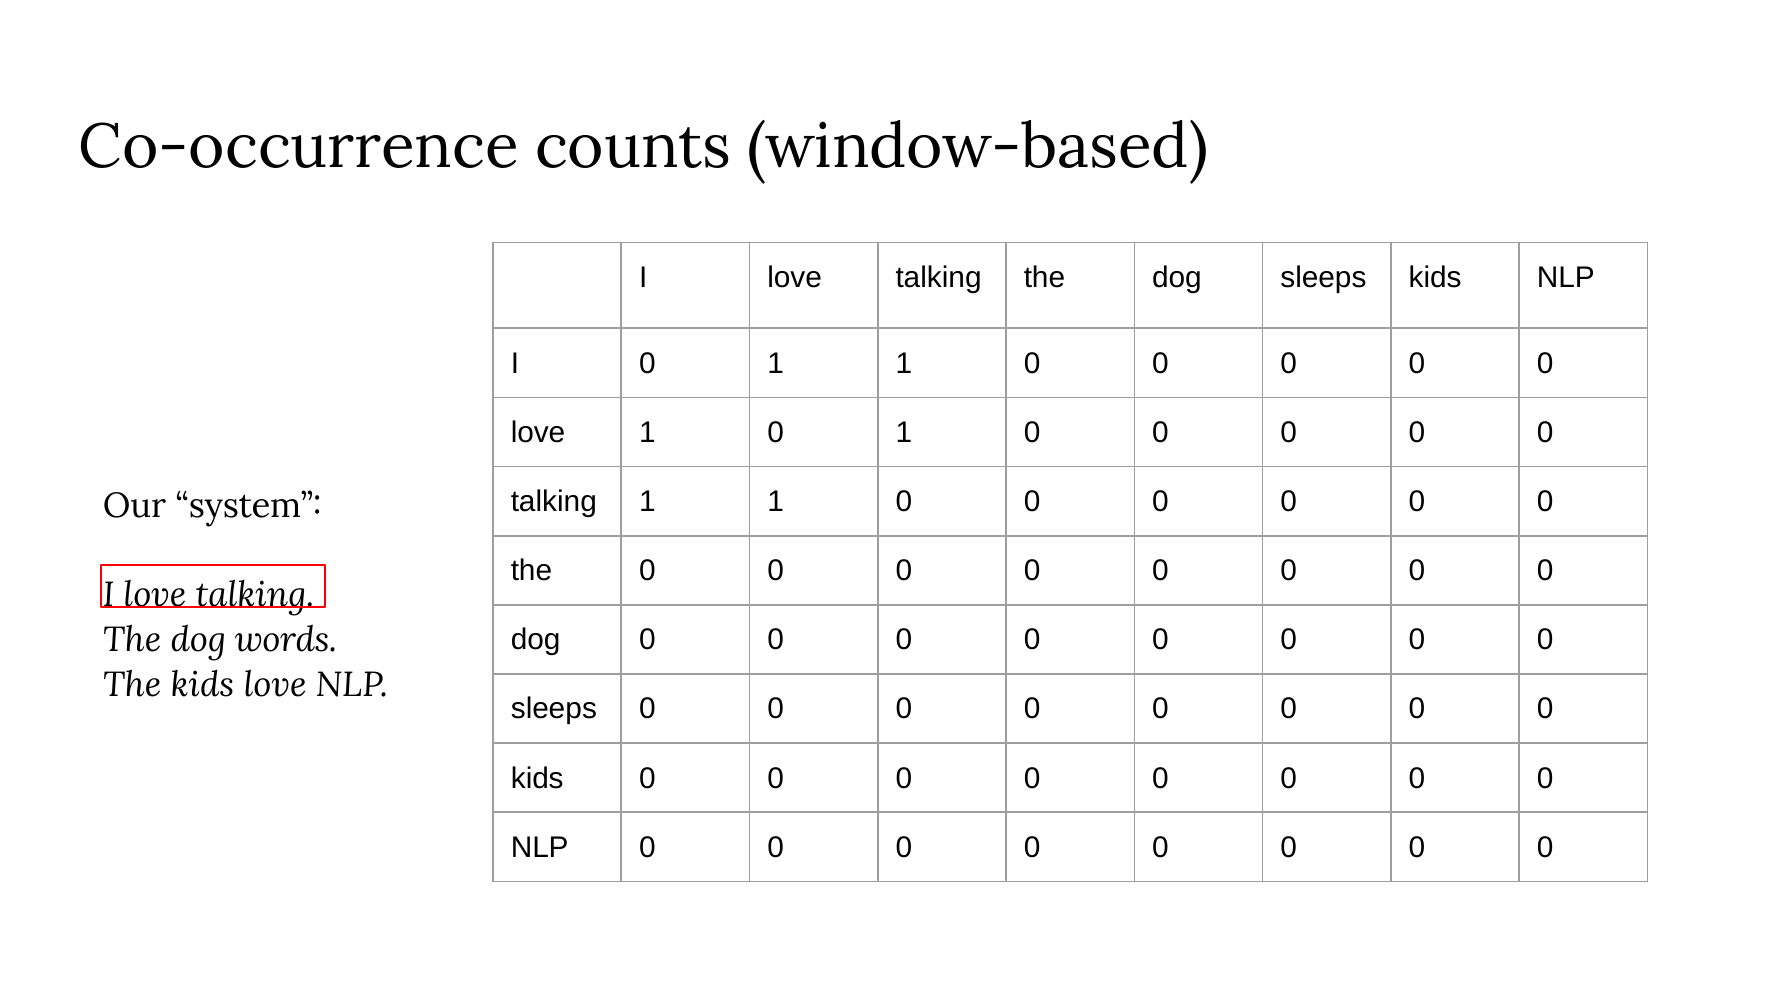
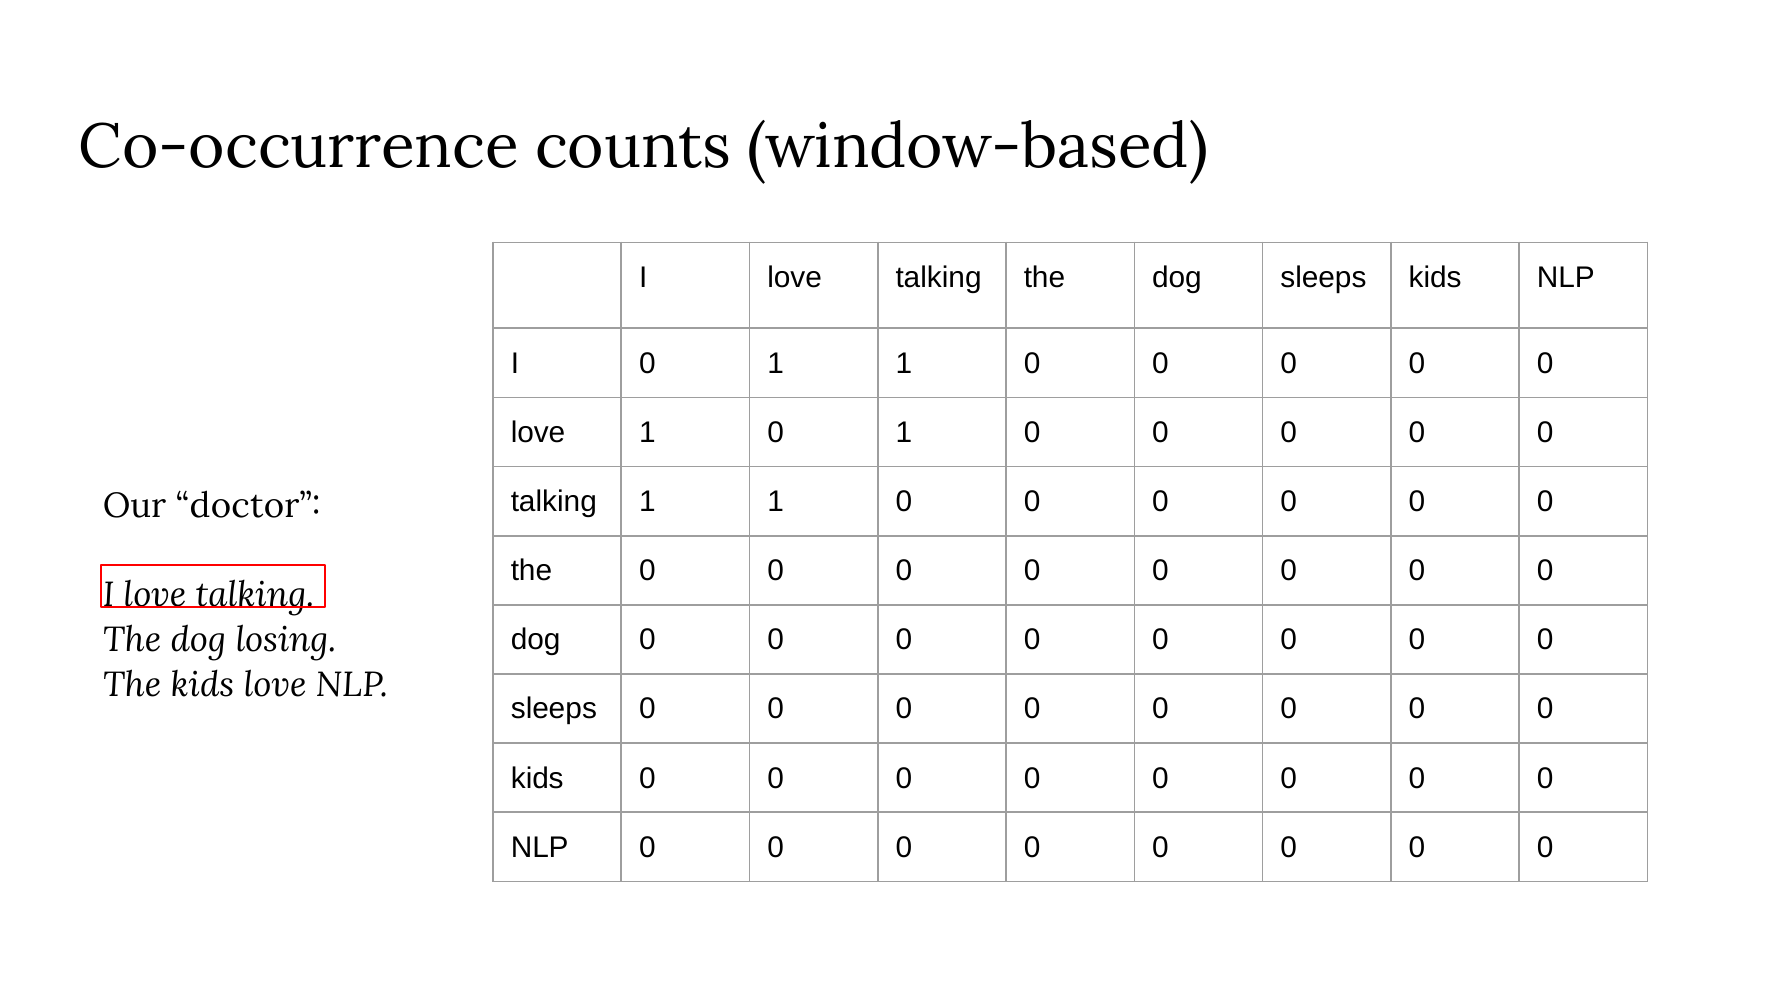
system: system -> doctor
words: words -> losing
